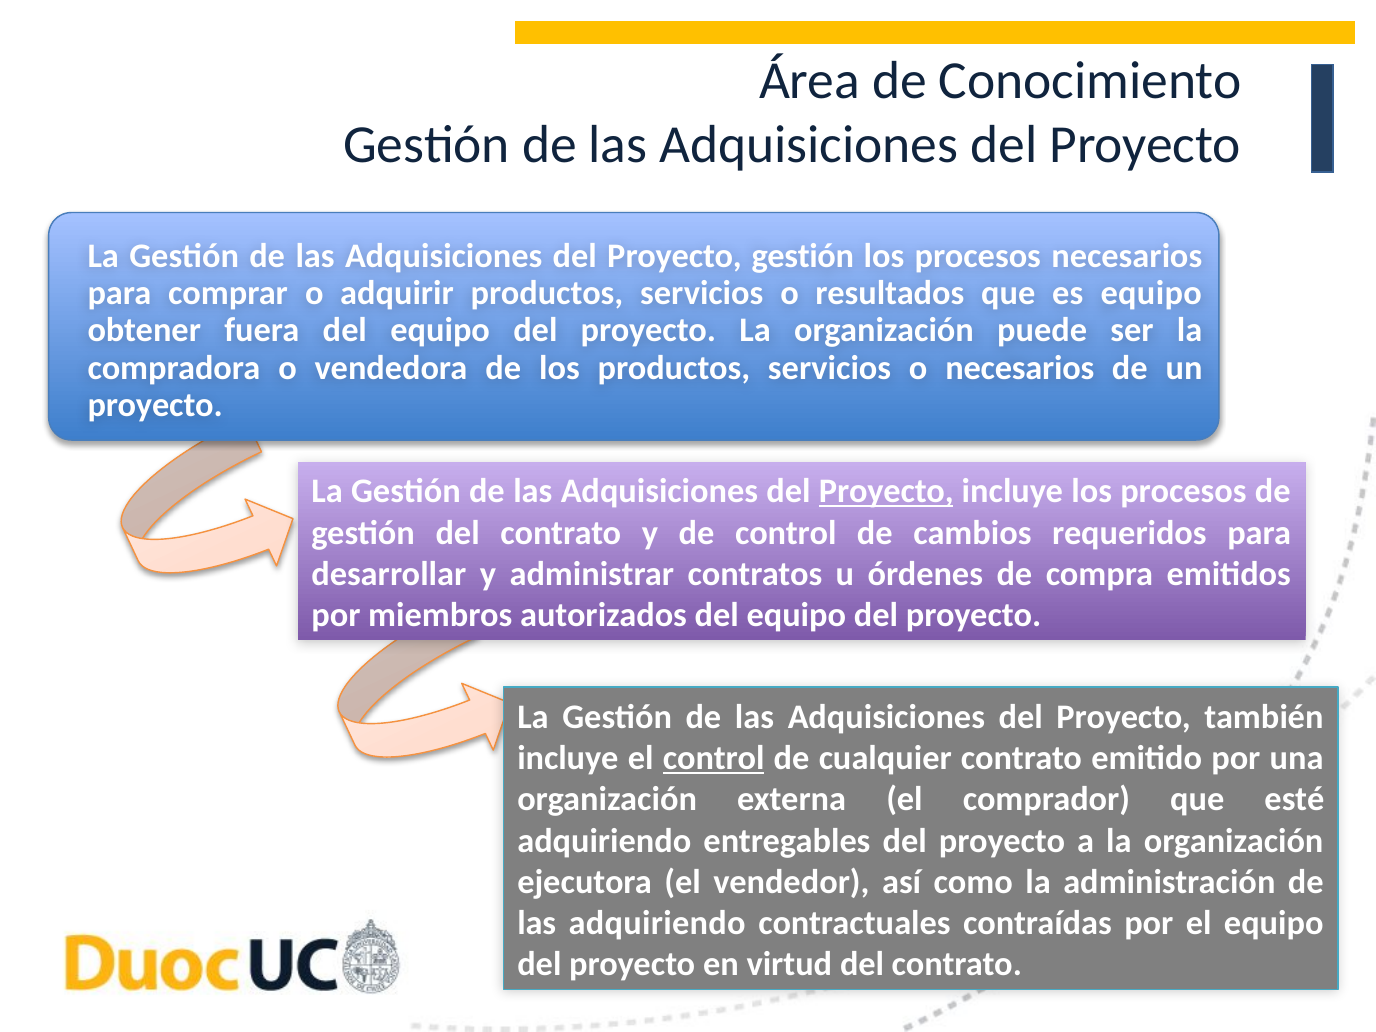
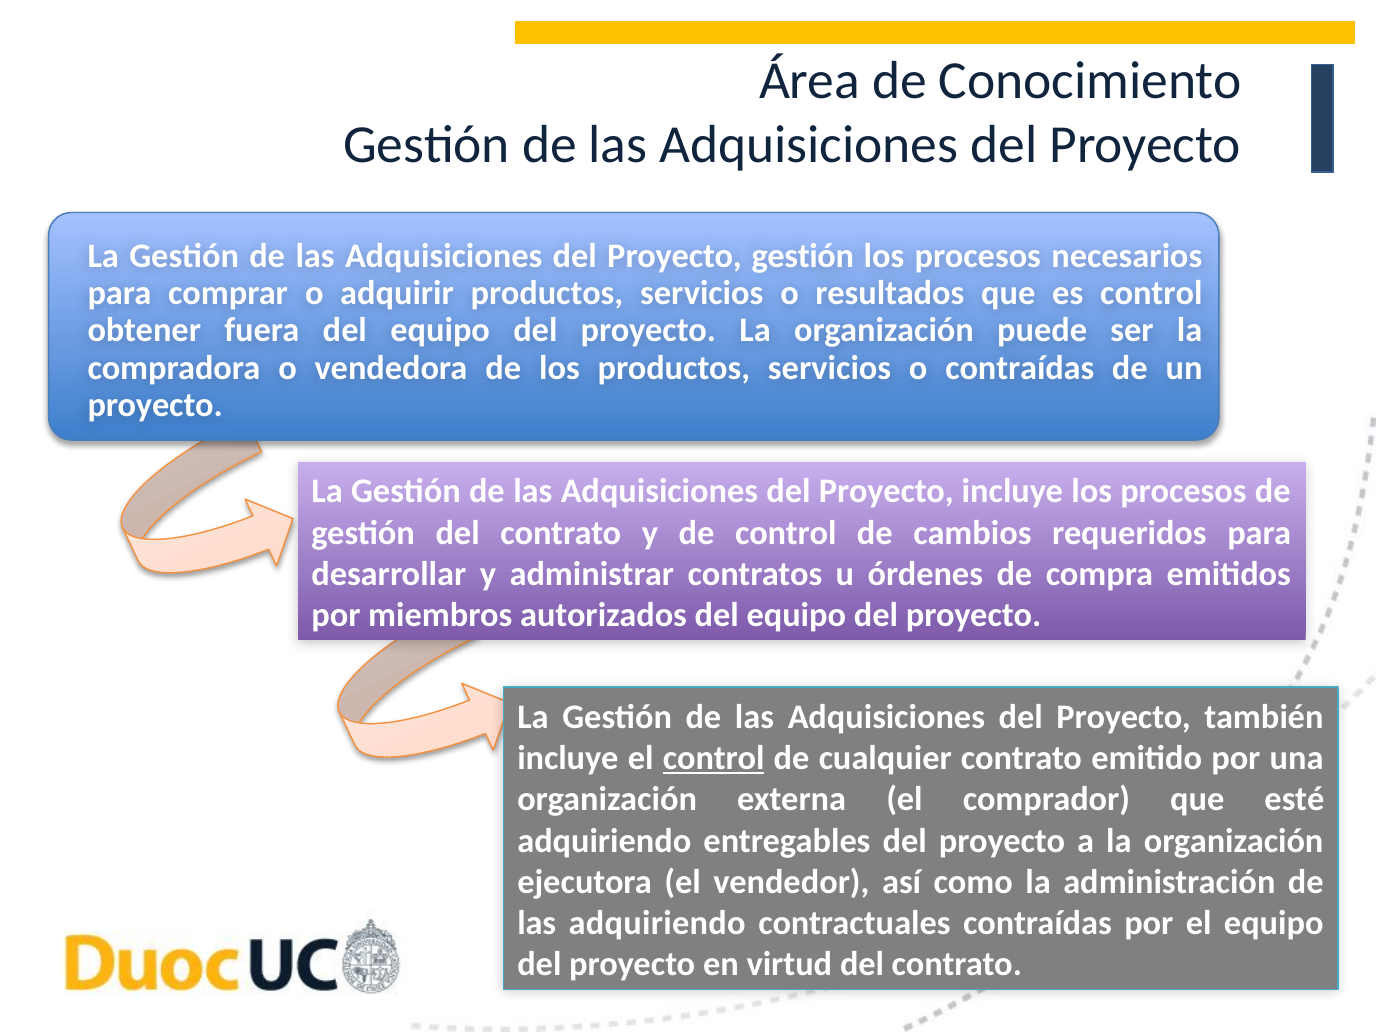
es equipo: equipo -> control
o necesarios: necesarios -> contraídas
Proyecto at (886, 492) underline: present -> none
